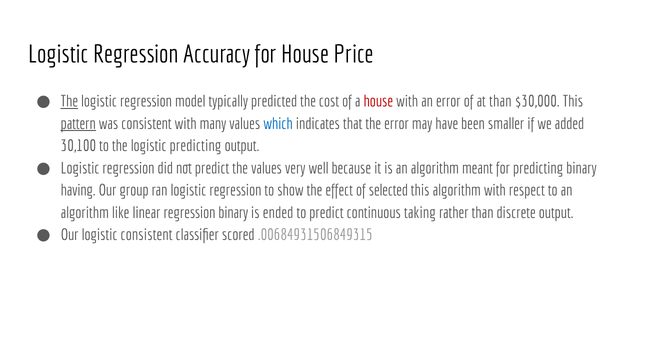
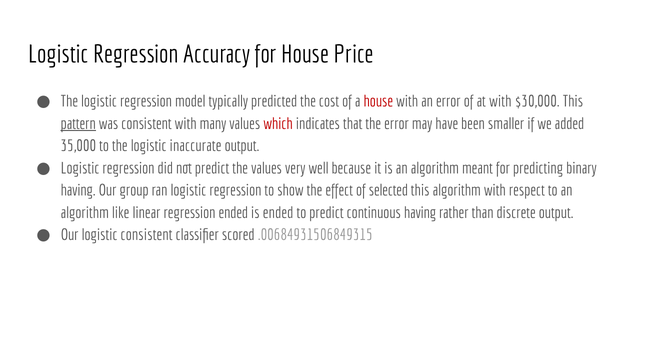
The at (69, 101) underline: present -> none
at than: than -> with
which colour: blue -> red
30,100: 30,100 -> 35,000
logistic predicting: predicting -> inaccurate
regression binary: binary -> ended
continuous taking: taking -> having
